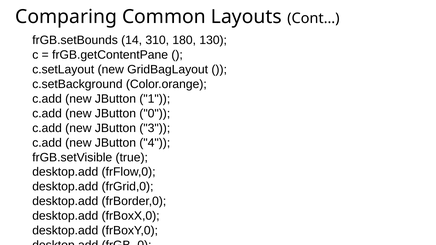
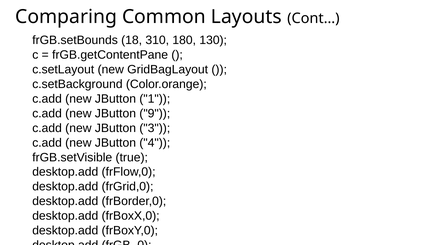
14: 14 -> 18
JButton 0: 0 -> 9
